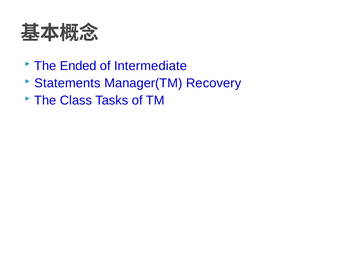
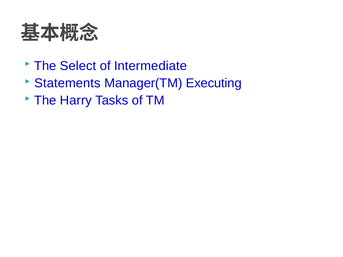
Ended: Ended -> Select
Recovery: Recovery -> Executing
Class: Class -> Harry
